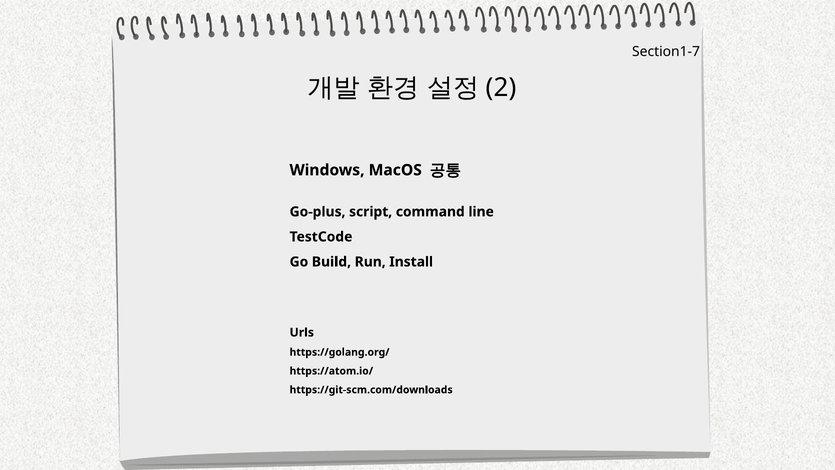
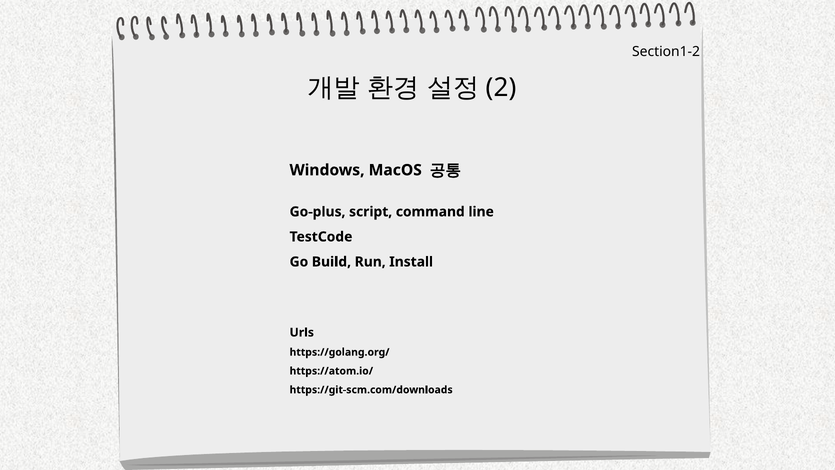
Section1-7: Section1-7 -> Section1-2
